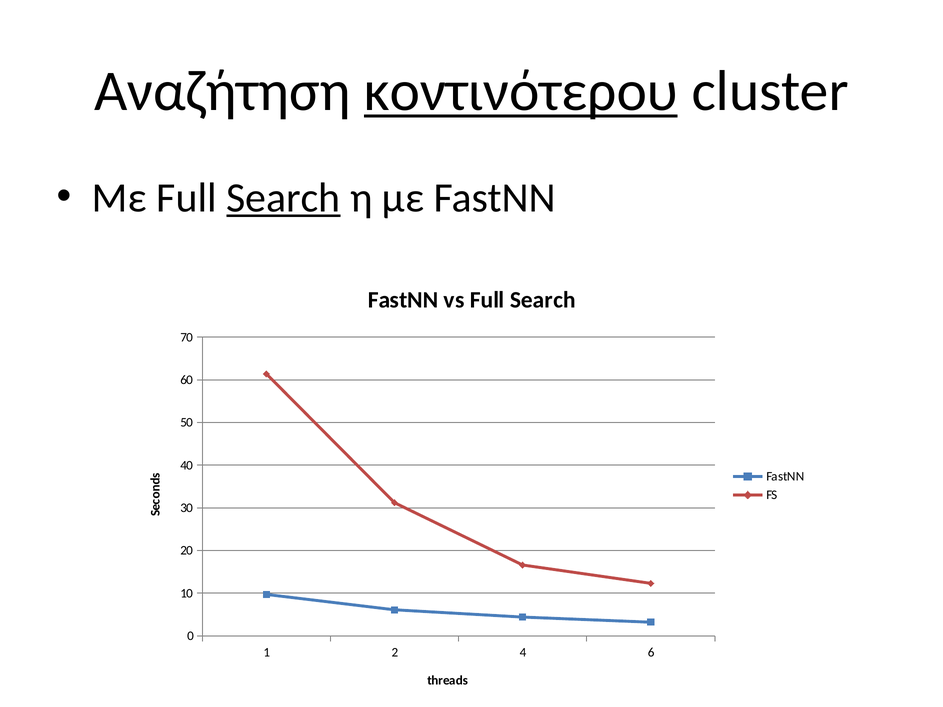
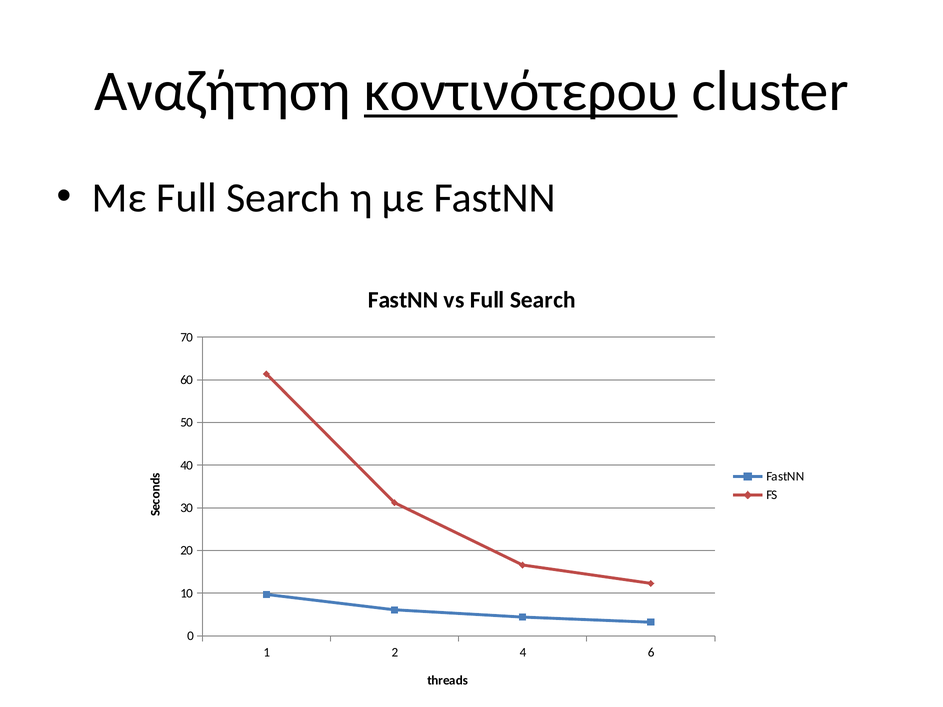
Search at (283, 198) underline: present -> none
